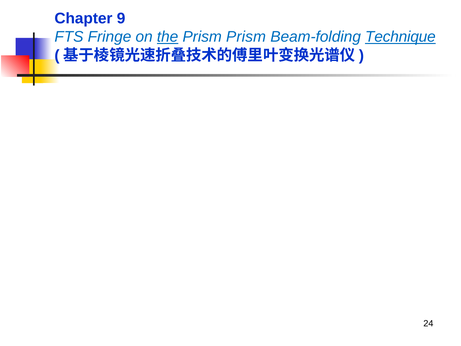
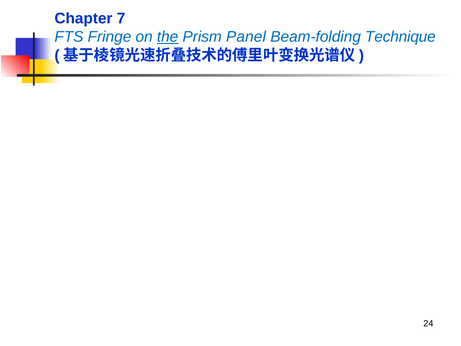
9: 9 -> 7
Prism Prism: Prism -> Panel
Technique underline: present -> none
